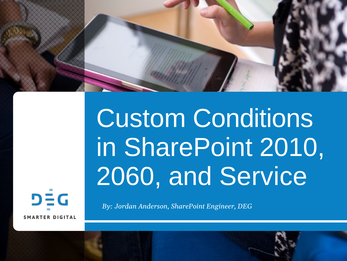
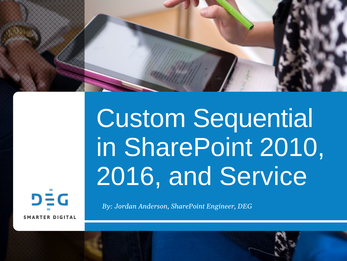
Conditions: Conditions -> Sequential
2060: 2060 -> 2016
